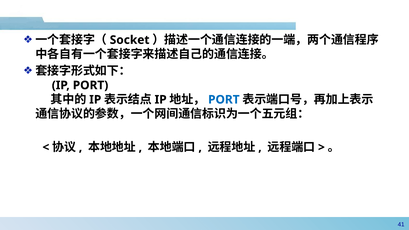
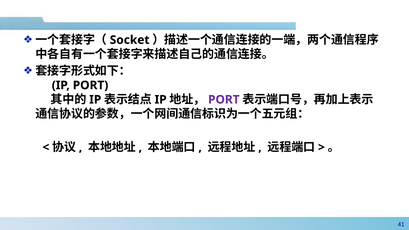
PORT at (224, 100) colour: blue -> purple
